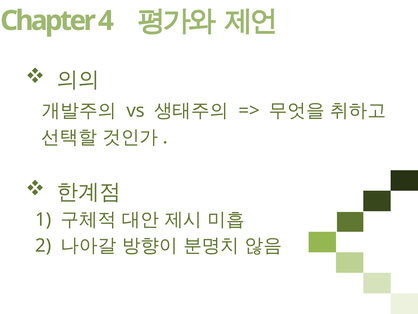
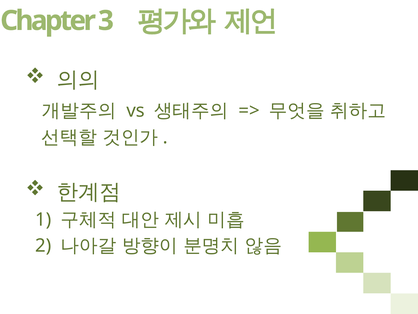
4: 4 -> 3
